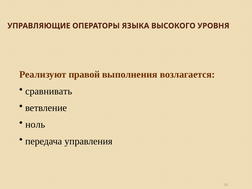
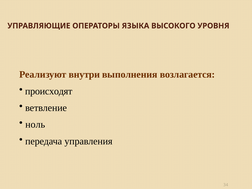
правой: правой -> внутри
сравнивать: сравнивать -> происходят
